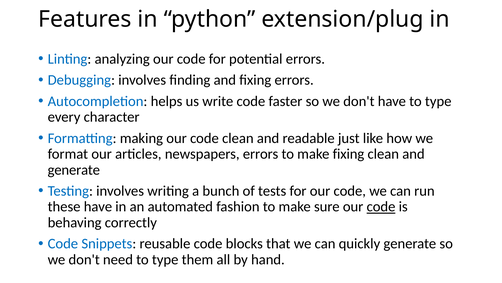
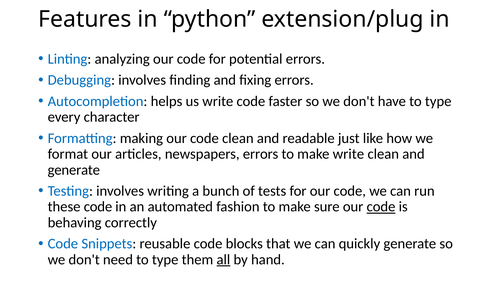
make fixing: fixing -> write
these have: have -> code
all underline: none -> present
